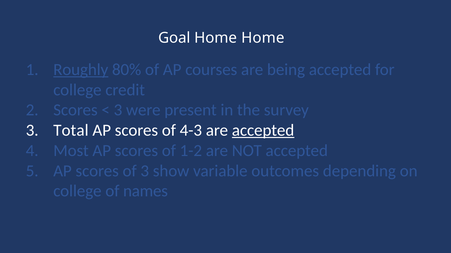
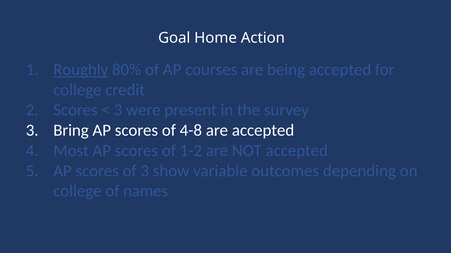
Home Home: Home -> Action
Total: Total -> Bring
4-3: 4-3 -> 4-8
accepted at (263, 131) underline: present -> none
